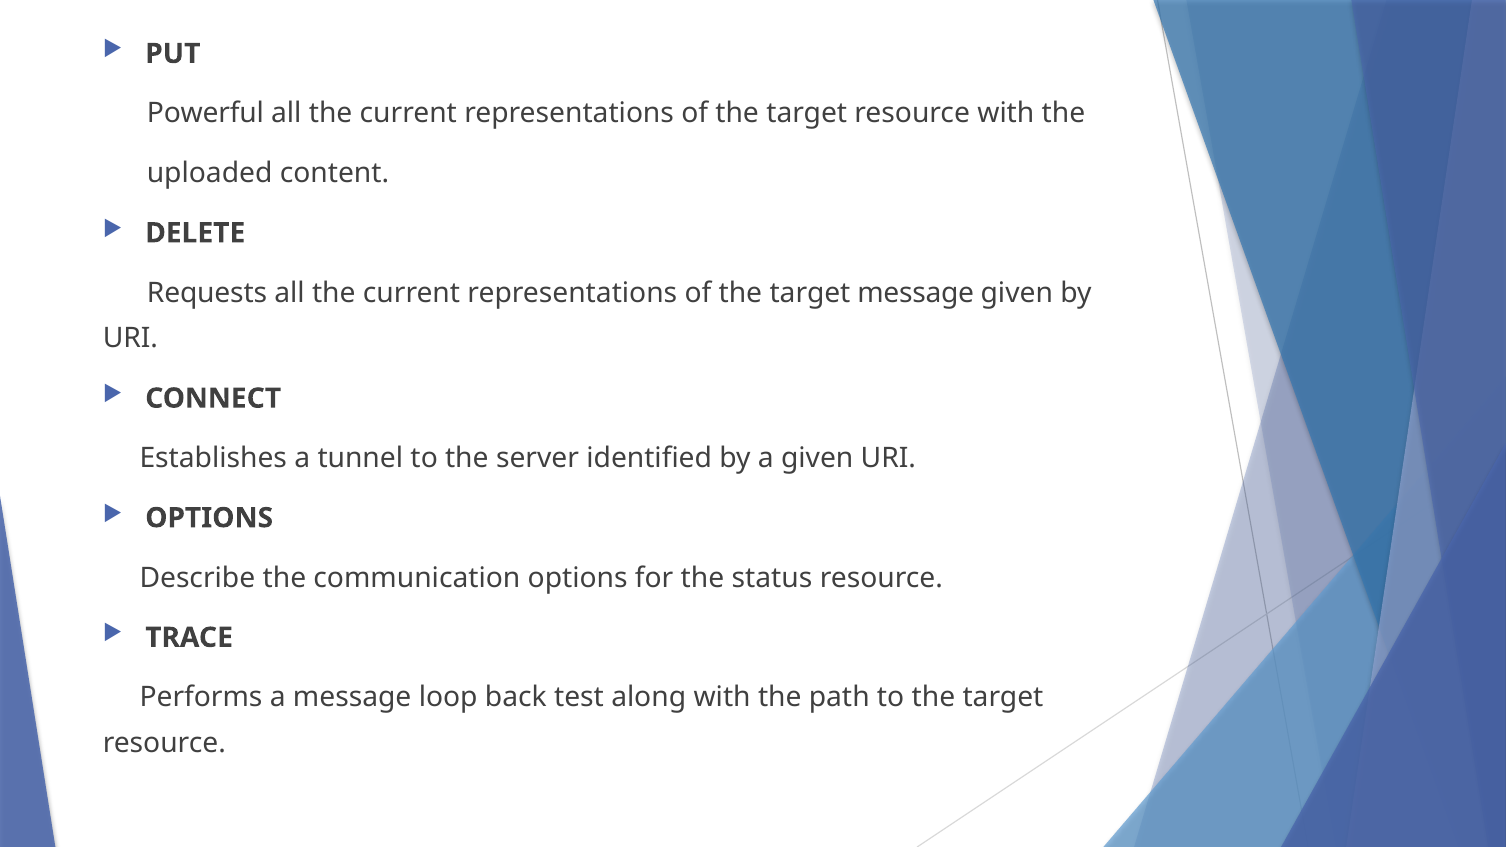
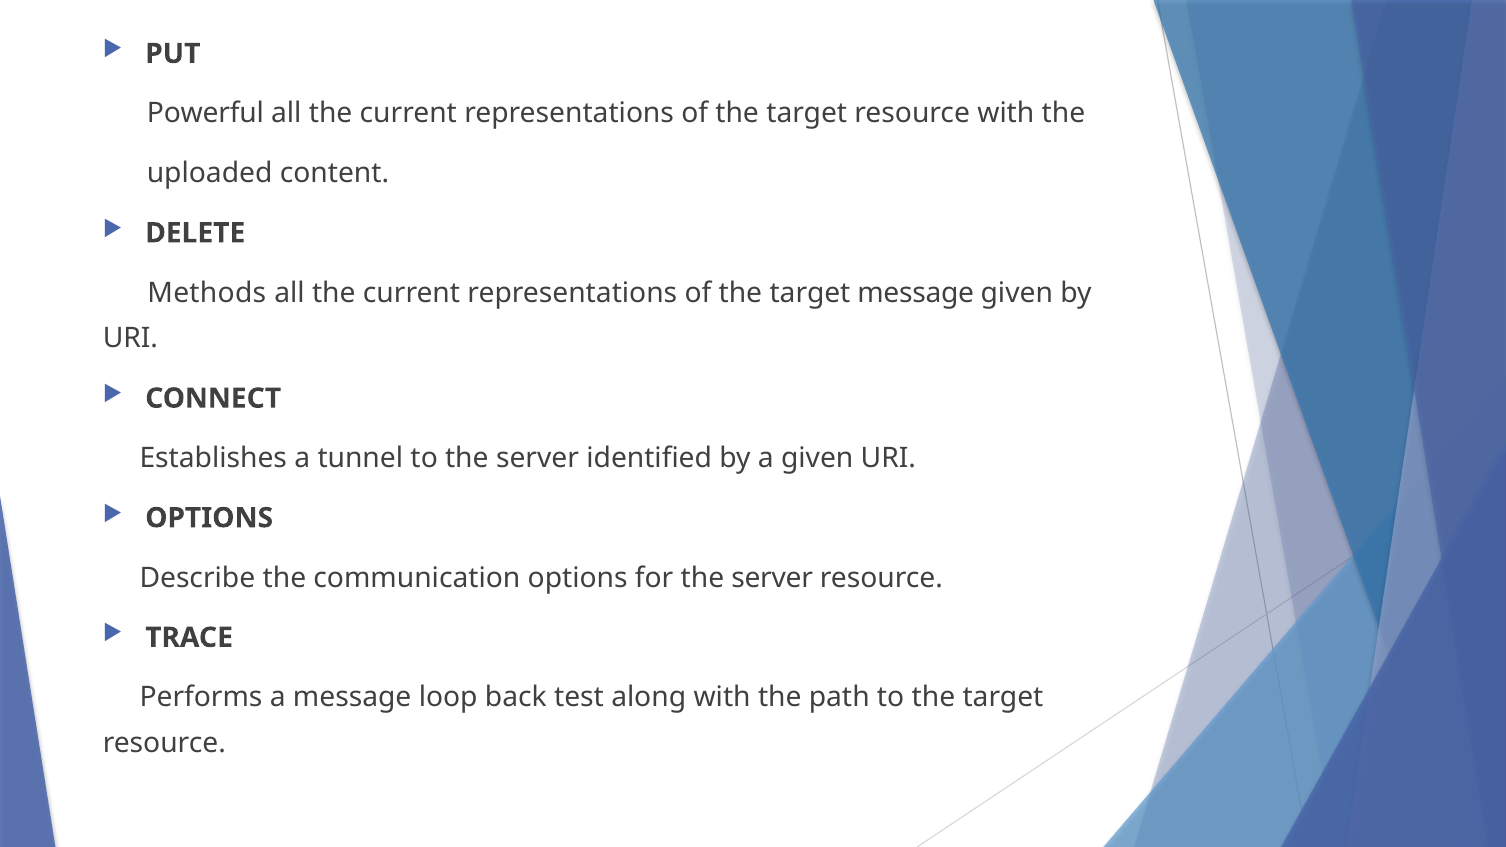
Requests: Requests -> Methods
for the status: status -> server
